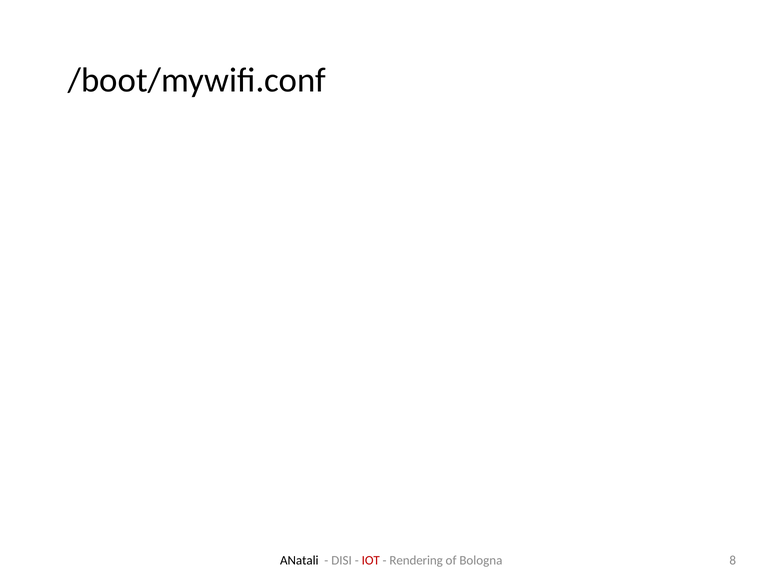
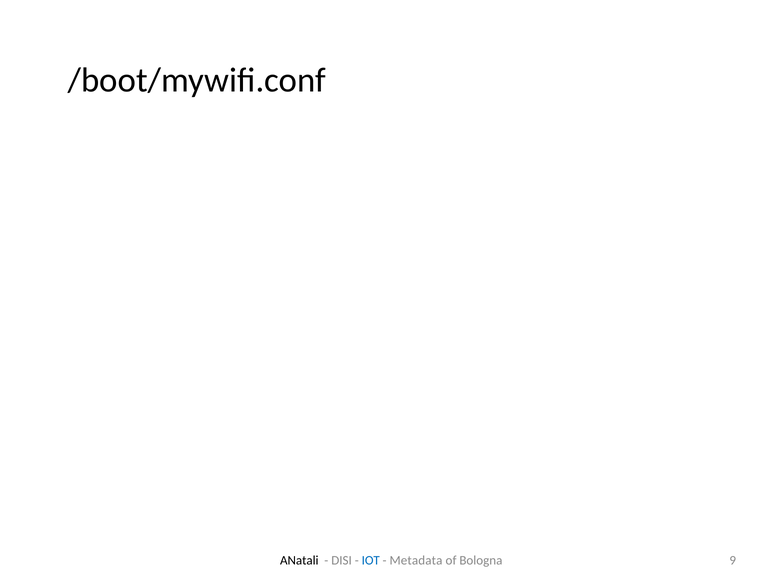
IOT colour: red -> blue
Rendering: Rendering -> Metadata
8: 8 -> 9
